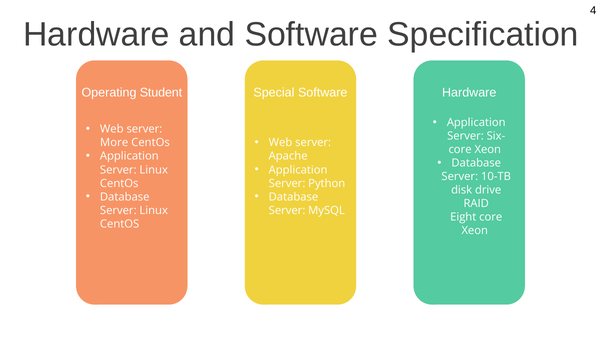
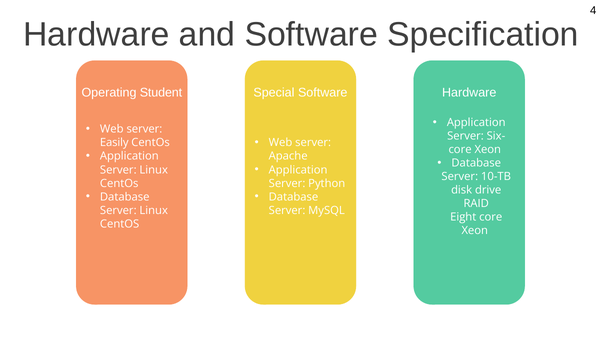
More: More -> Easily
